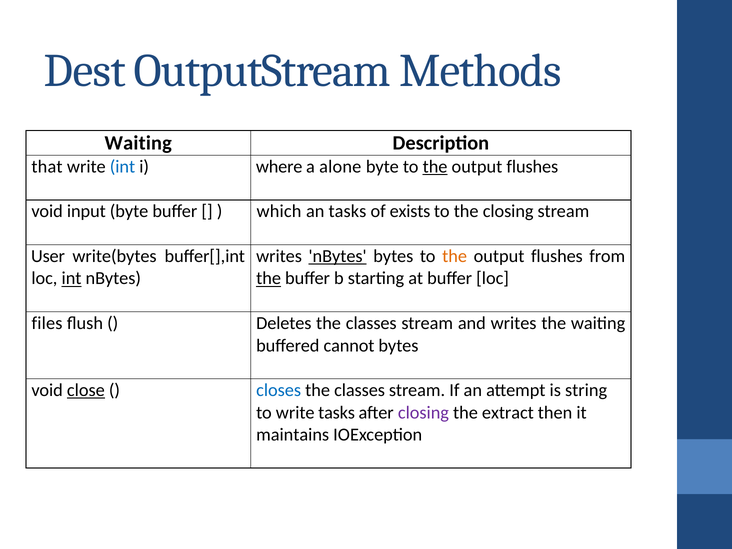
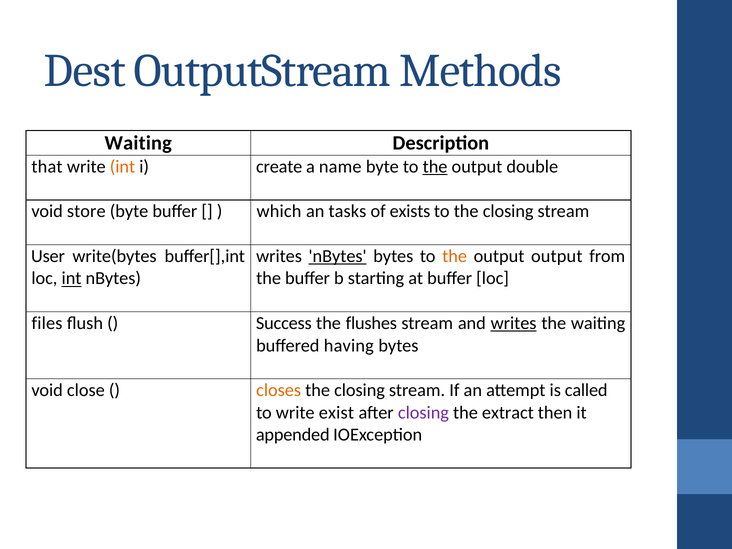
int at (122, 167) colour: blue -> orange
where: where -> create
alone: alone -> name
flushes at (532, 167): flushes -> double
input: input -> store
flushes at (557, 256): flushes -> output
the at (269, 278) underline: present -> none
Deletes: Deletes -> Success
classes at (371, 323): classes -> flushes
writes at (514, 323) underline: none -> present
cannot: cannot -> having
close underline: present -> none
closes colour: blue -> orange
classes at (360, 390): classes -> closing
string: string -> called
write tasks: tasks -> exist
maintains: maintains -> appended
